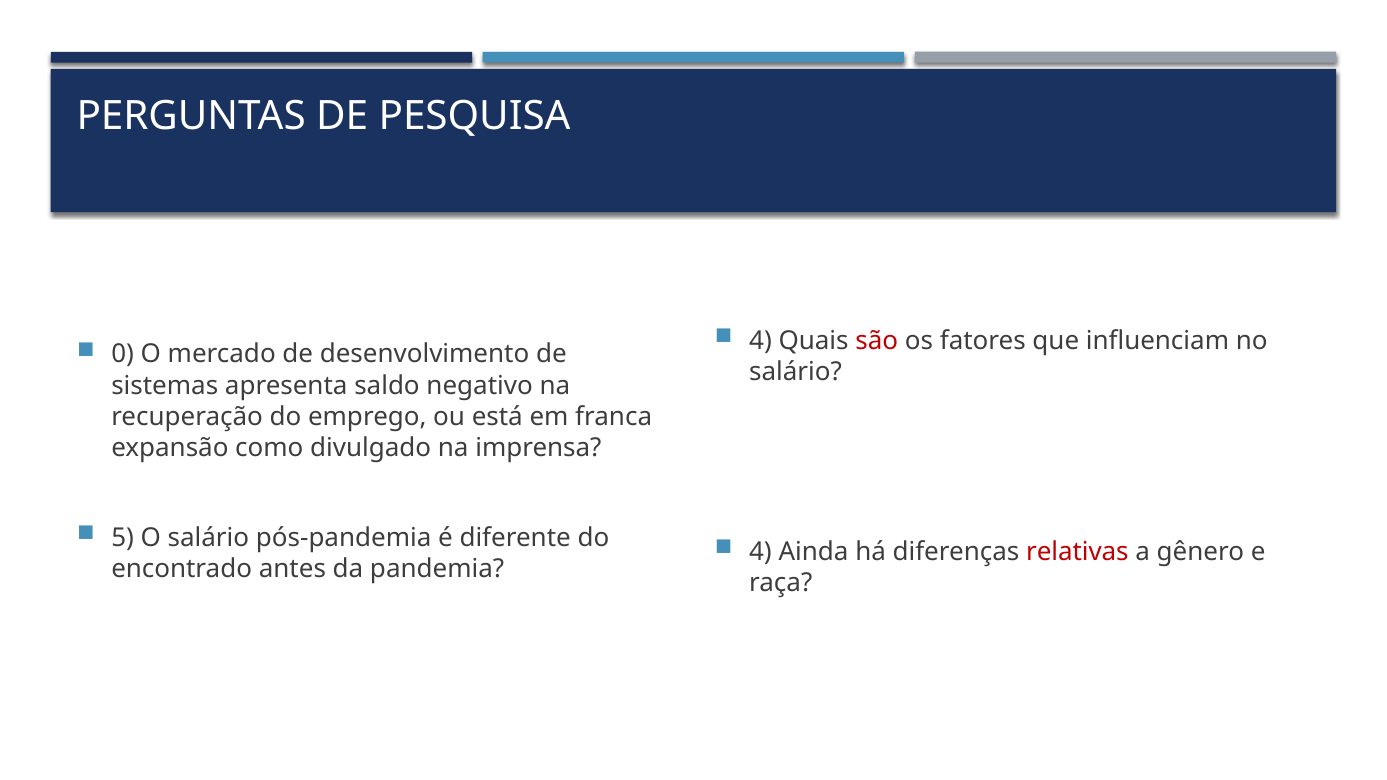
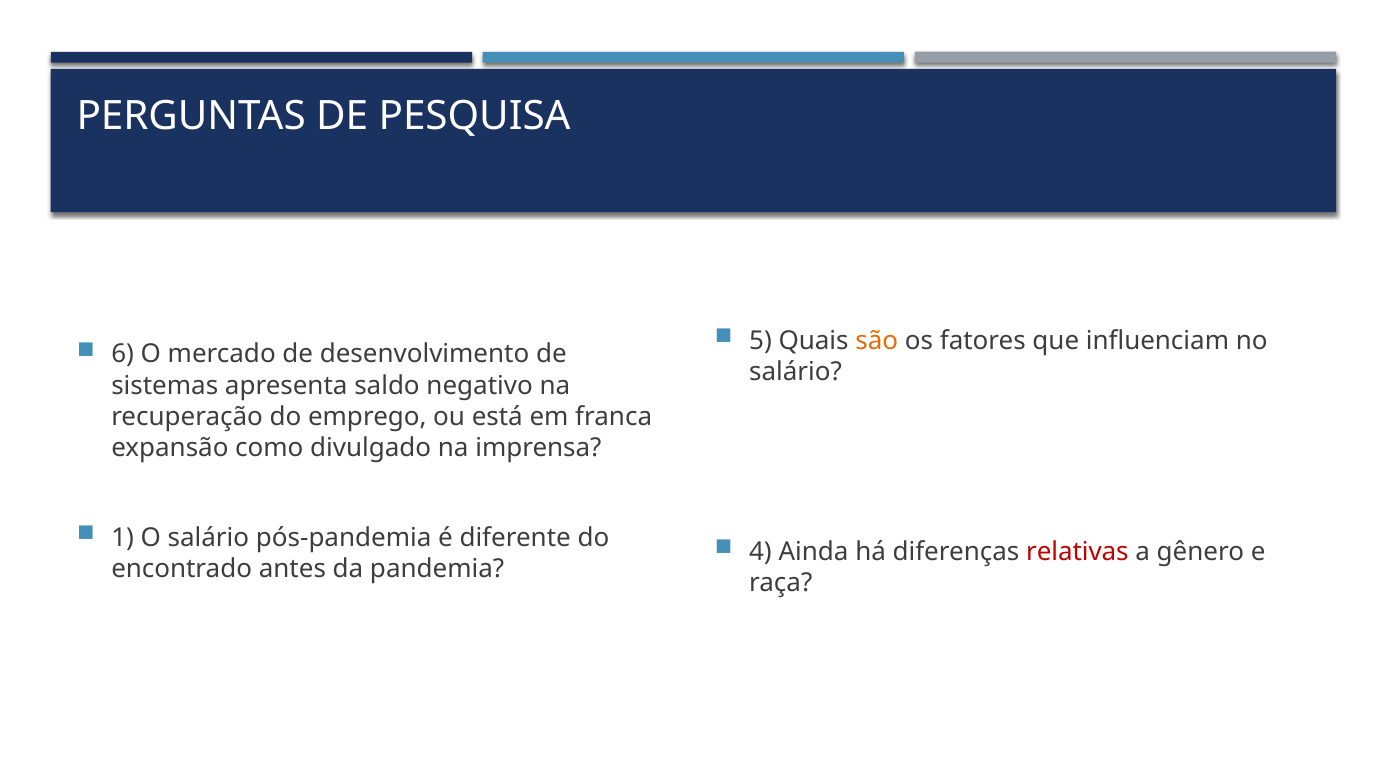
4 at (761, 341): 4 -> 5
são colour: red -> orange
0: 0 -> 6
5: 5 -> 1
